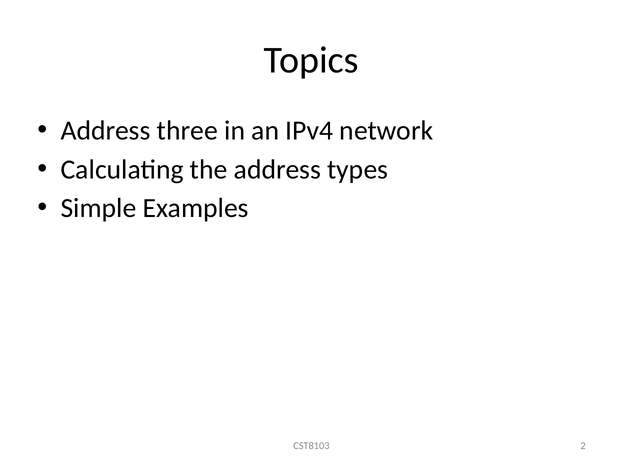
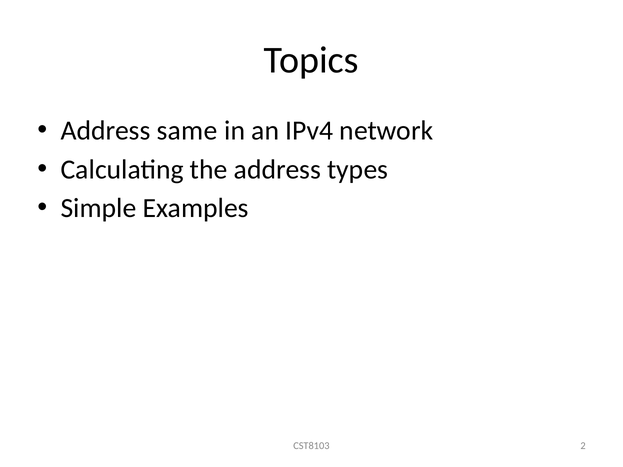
three: three -> same
